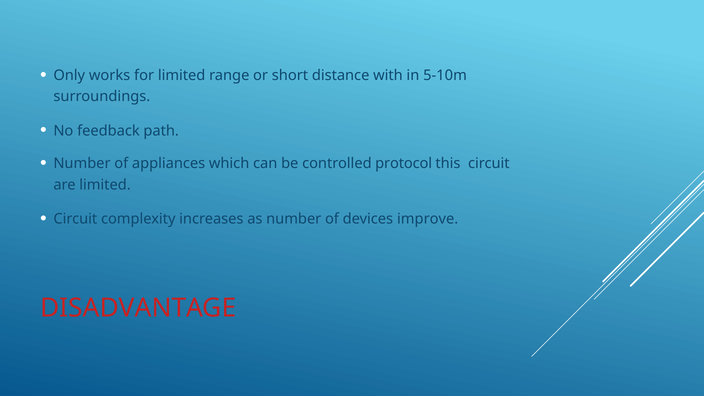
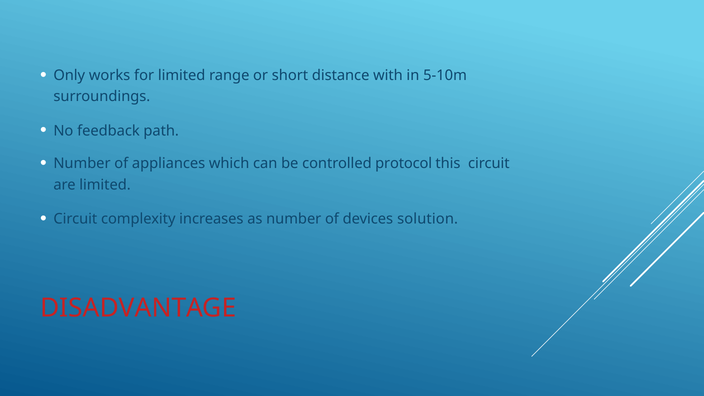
improve: improve -> solution
